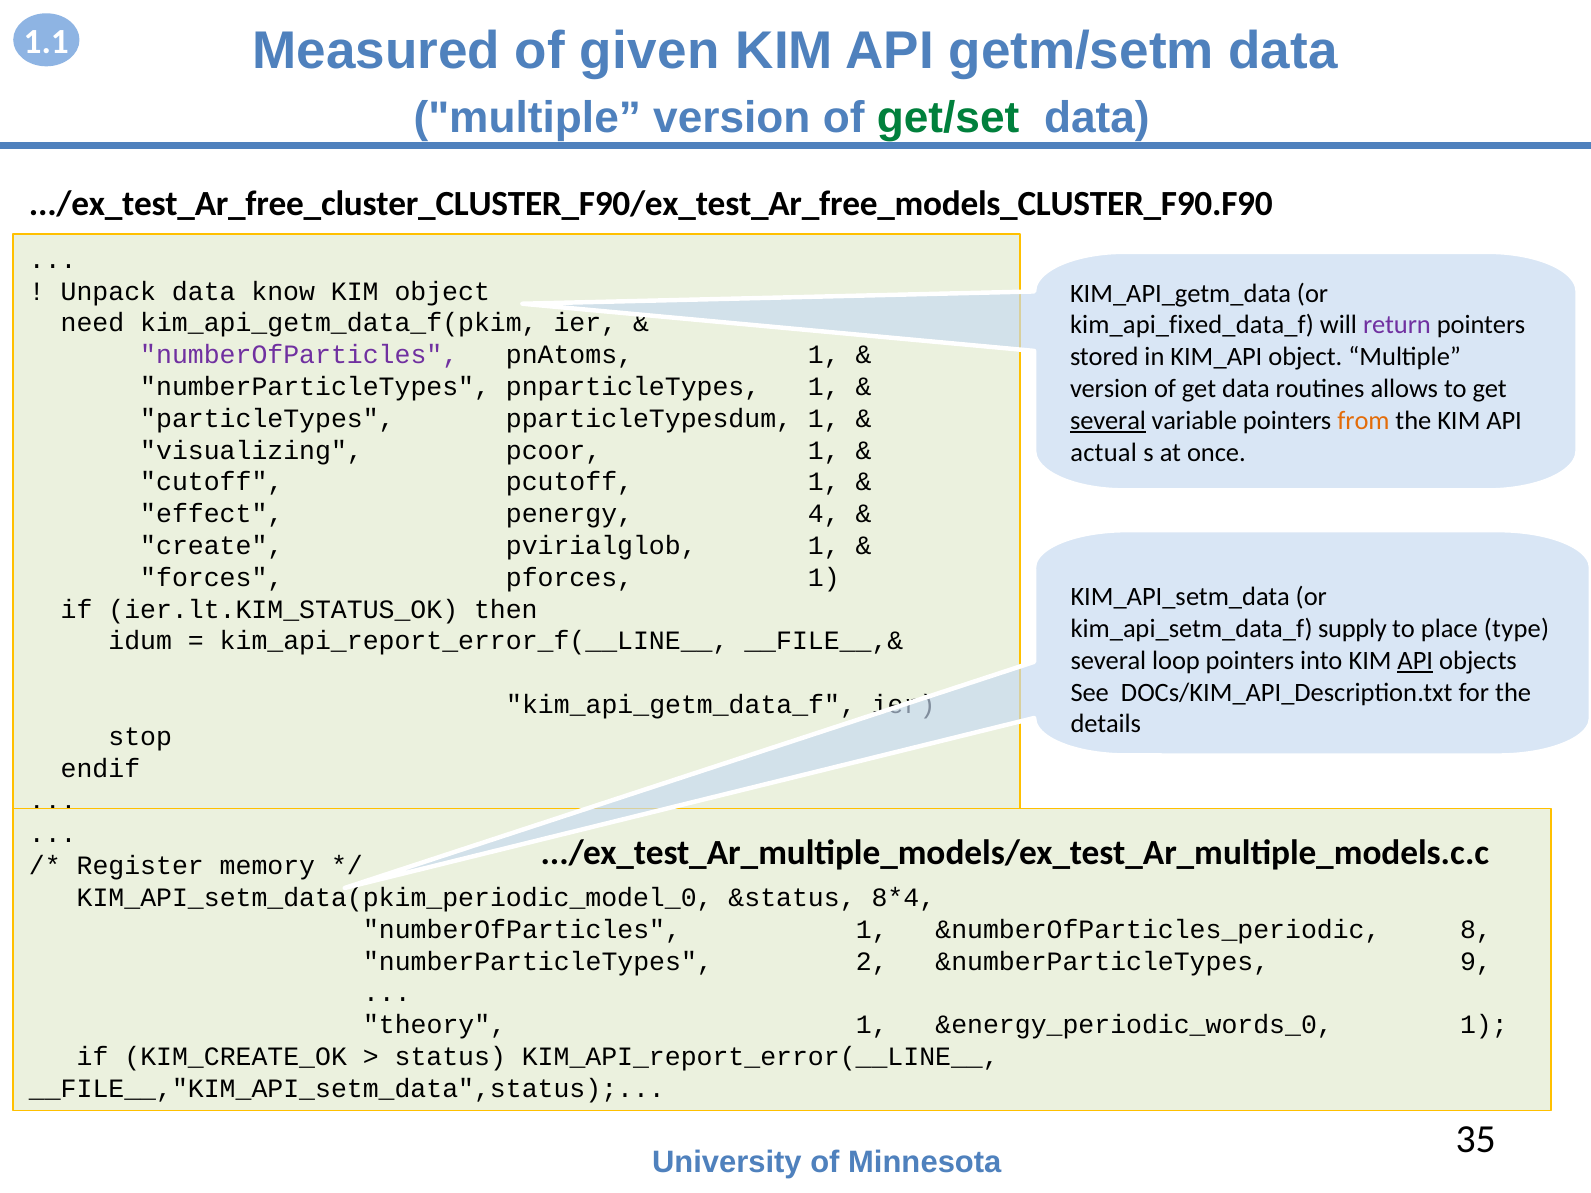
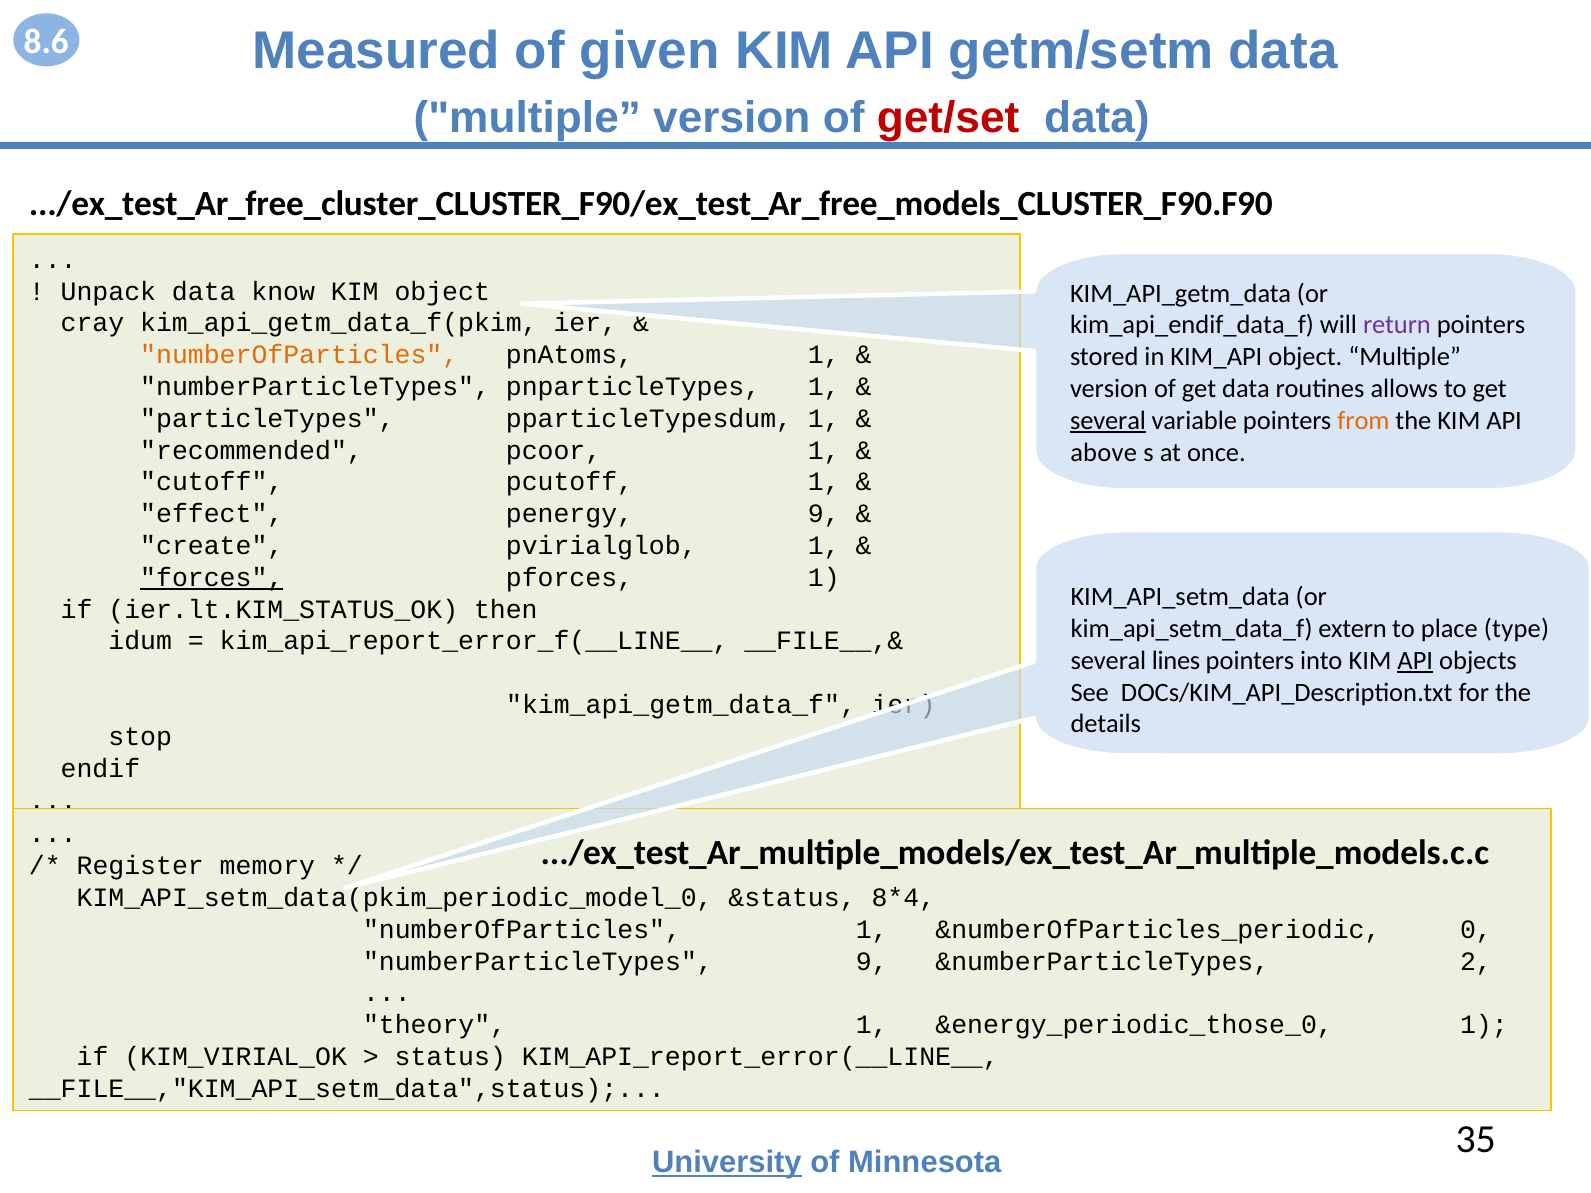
1.1: 1.1 -> 8.6
get/set colour: green -> red
need: need -> cray
kim_api_fixed_data_f: kim_api_fixed_data_f -> kim_api_endif_data_f
numberOfParticles at (299, 355) colour: purple -> orange
visualizing: visualizing -> recommended
actual: actual -> above
penergy 4: 4 -> 9
forces underline: none -> present
supply: supply -> extern
loop: loop -> lines
8: 8 -> 0
numberParticleTypes 2: 2 -> 9
9: 9 -> 2
&energy_periodic_words_0: &energy_periodic_words_0 -> &energy_periodic_those_0
KIM_CREATE_OK: KIM_CREATE_OK -> KIM_VIRIAL_OK
University underline: none -> present
